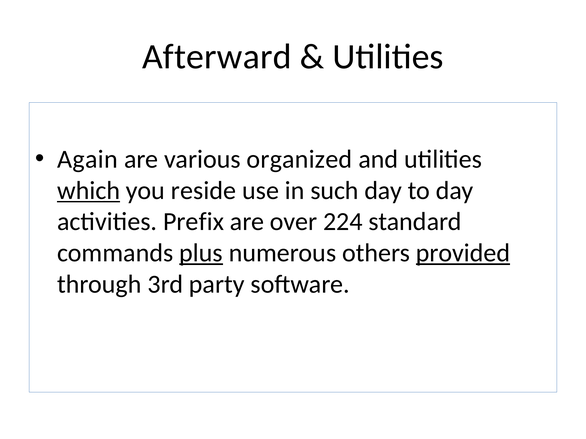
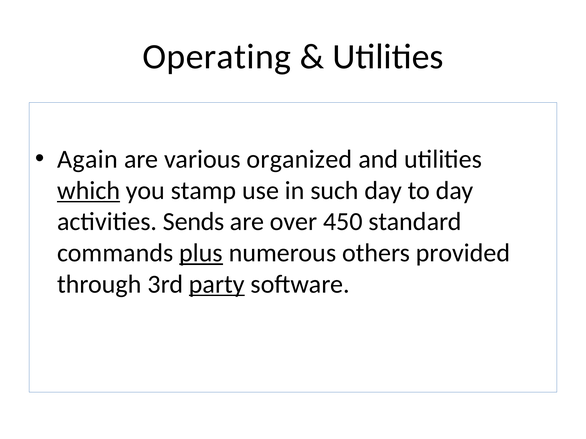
Afterward: Afterward -> Operating
reside: reside -> stamp
Prefix: Prefix -> Sends
224: 224 -> 450
provided underline: present -> none
party underline: none -> present
